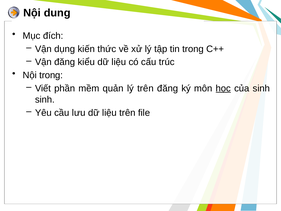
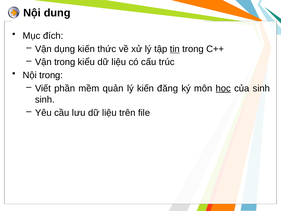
tin underline: none -> present
Vận đăng: đăng -> trong
lý trên: trên -> kiến
